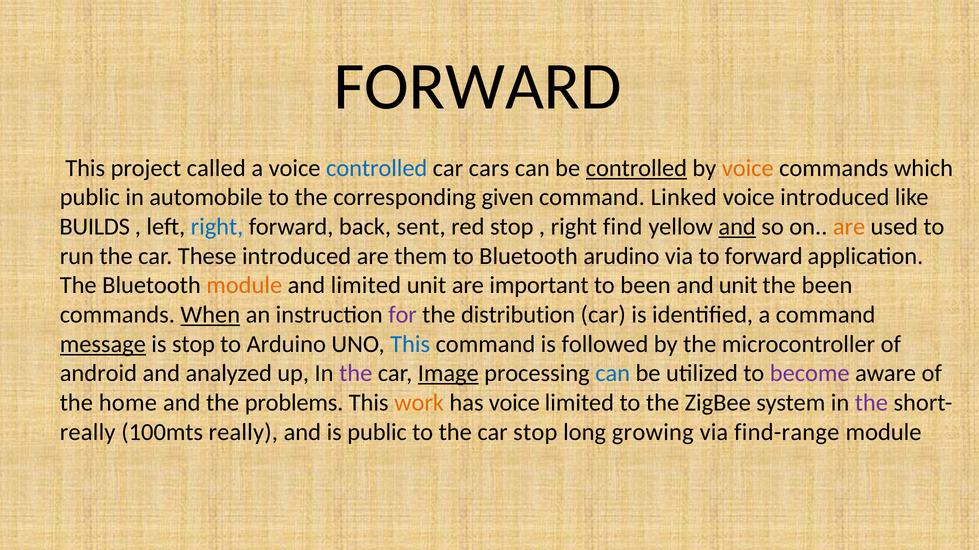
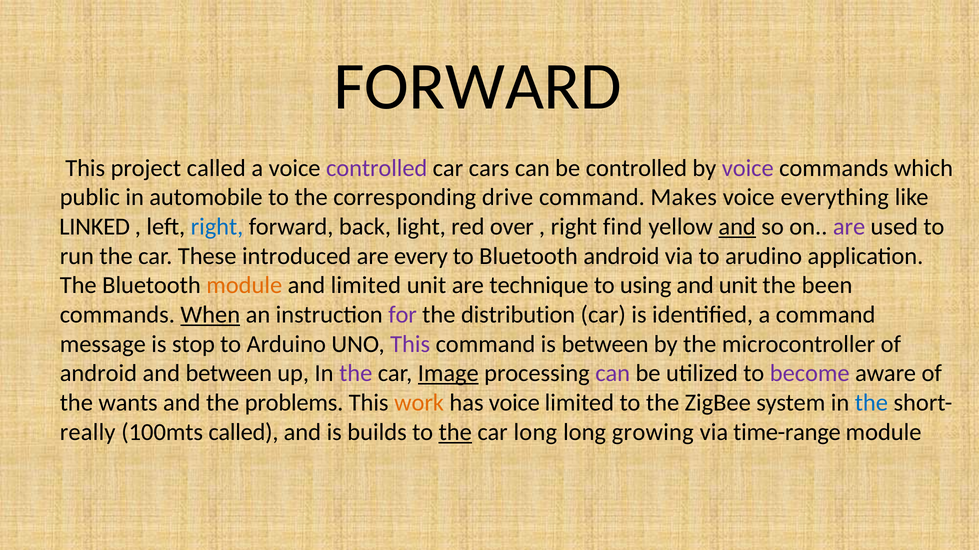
controlled at (377, 168) colour: blue -> purple
controlled at (636, 168) underline: present -> none
voice at (748, 168) colour: orange -> purple
given: given -> drive
Linked: Linked -> Makes
voice introduced: introduced -> everything
BUILDS: BUILDS -> LINKED
sent: sent -> light
red stop: stop -> over
are at (849, 227) colour: orange -> purple
them: them -> every
Bluetooth arudino: arudino -> android
to forward: forward -> arudino
important: important -> technique
to been: been -> using
message underline: present -> none
This at (410, 344) colour: blue -> purple
is followed: followed -> between
and analyzed: analyzed -> between
can at (613, 374) colour: blue -> purple
home: home -> wants
the at (871, 403) colour: purple -> blue
100mts really: really -> called
is public: public -> builds
the at (455, 433) underline: none -> present
car stop: stop -> long
find-range: find-range -> time-range
